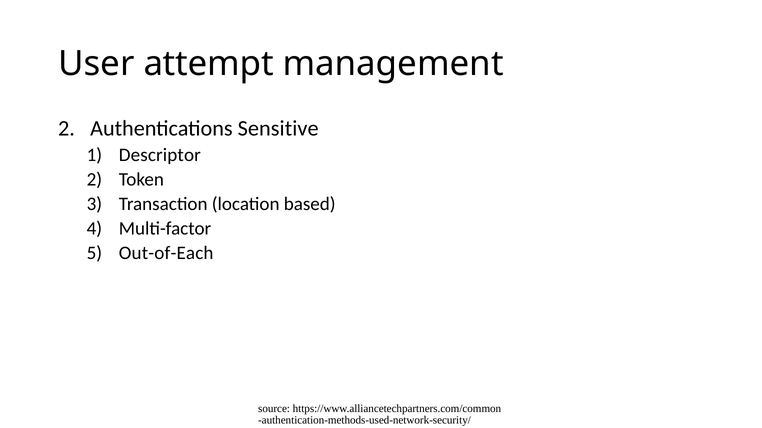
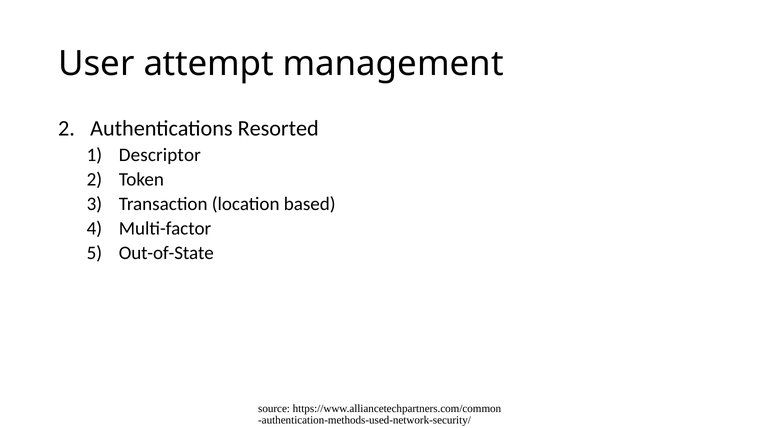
Sensitive: Sensitive -> Resorted
Out-of-Each: Out-of-Each -> Out-of-State
